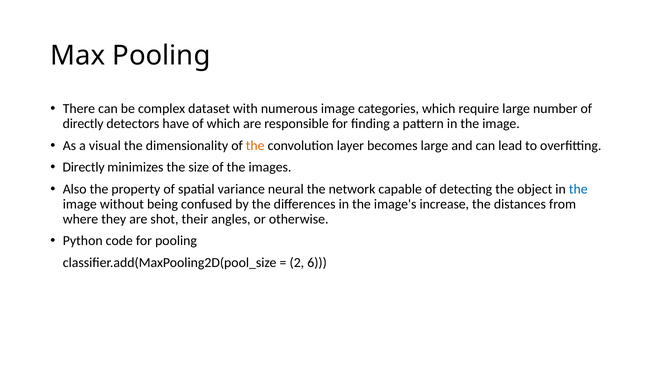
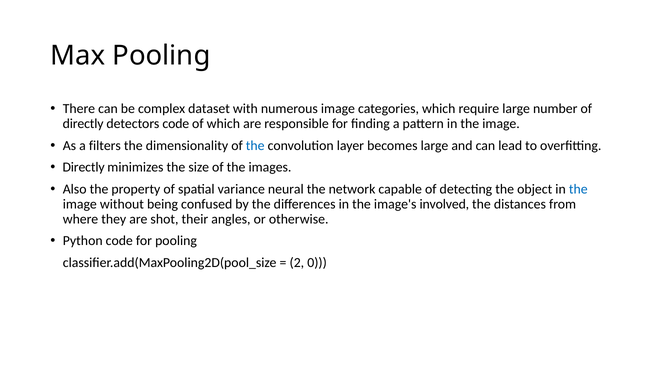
detectors have: have -> code
visual: visual -> filters
the at (255, 146) colour: orange -> blue
increase: increase -> involved
6: 6 -> 0
